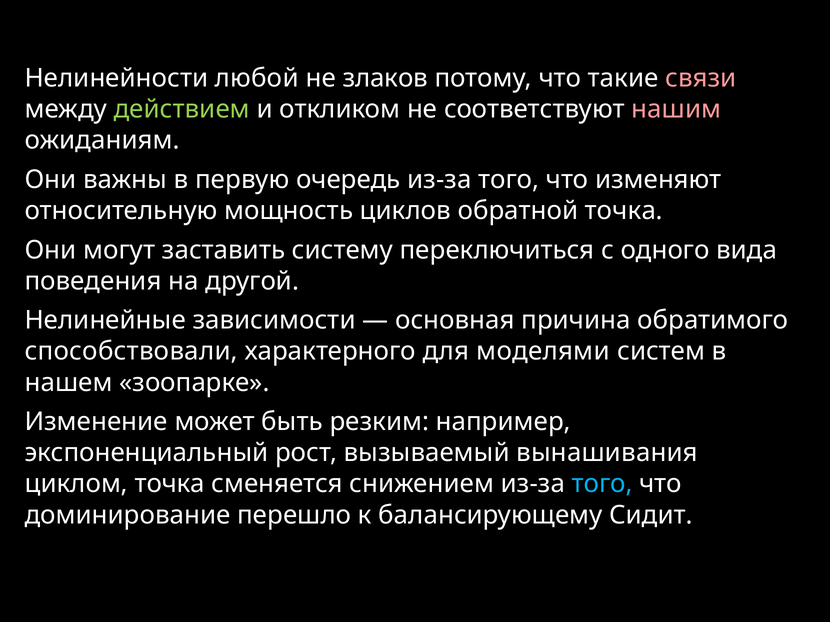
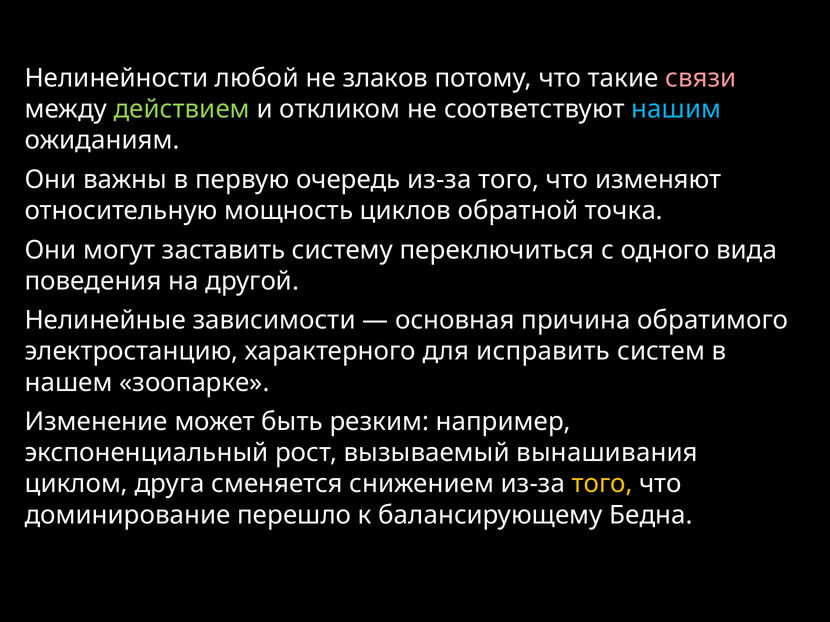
нашим colour: pink -> light blue
способствовали: способствовали -> электростанцию
моделями: моделями -> исправить
циклом точка: точка -> друга
того at (602, 484) colour: light blue -> yellow
Сидит: Сидит -> Бедна
